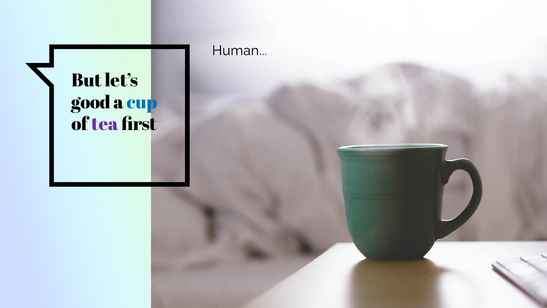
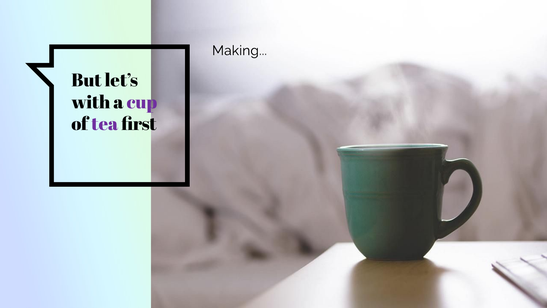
Human: Human -> Making
good: good -> with
cup colour: blue -> purple
